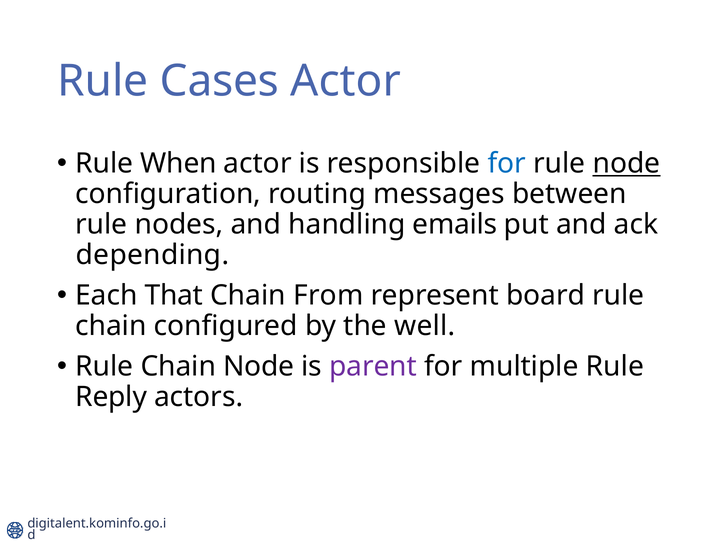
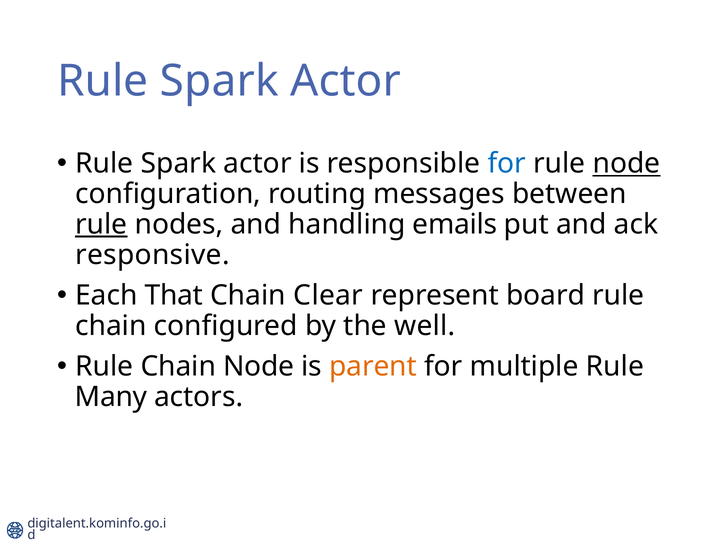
Cases at (220, 81): Cases -> Spark
When at (179, 163): When -> Spark
rule at (101, 224) underline: none -> present
depending: depending -> responsive
From: From -> Clear
parent colour: purple -> orange
Reply: Reply -> Many
